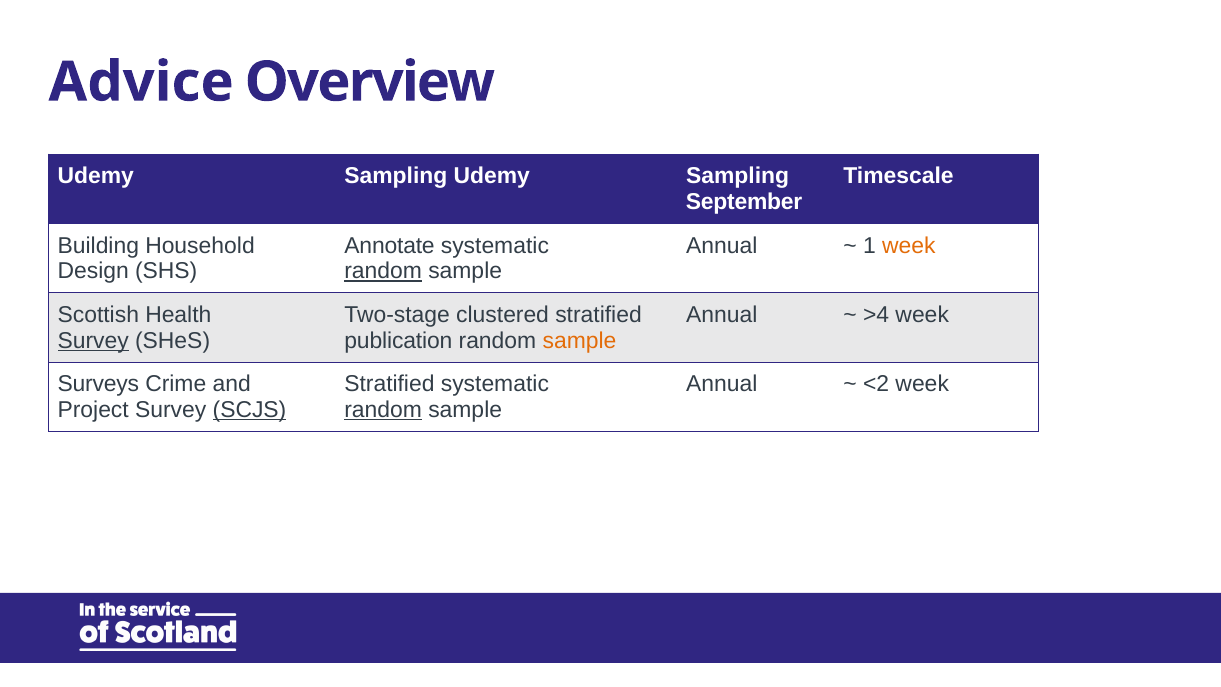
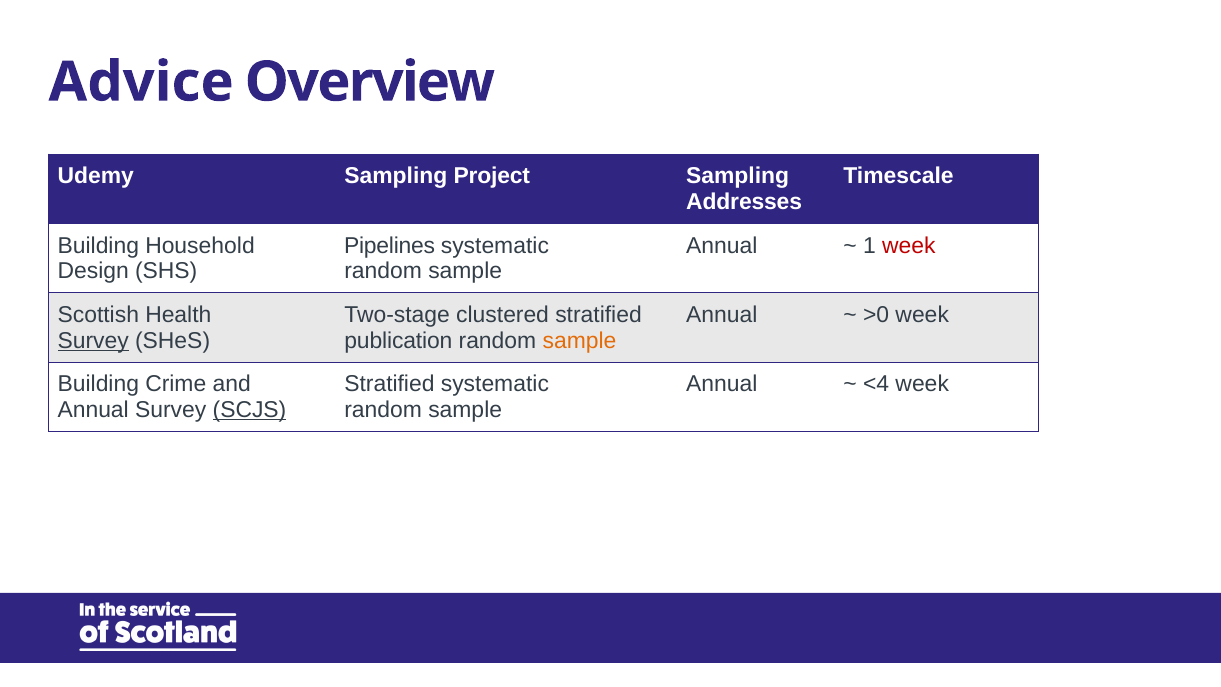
Sampling Udemy: Udemy -> Project
September: September -> Addresses
Annotate: Annotate -> Pipelines
week at (909, 245) colour: orange -> red
random at (383, 271) underline: present -> none
>4: >4 -> >0
Surveys at (98, 384): Surveys -> Building
<2: <2 -> <4
Project at (93, 410): Project -> Annual
random at (383, 410) underline: present -> none
